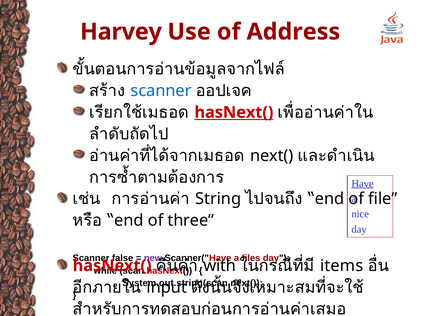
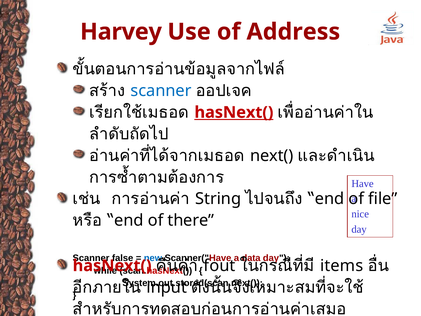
Have underline: present -> none
three: three -> there
new colour: purple -> blue
files: files -> data
with: with -> fout
System.out.string(scan.next(: System.out.string(scan.next( -> System.out.stored(scan.next(
